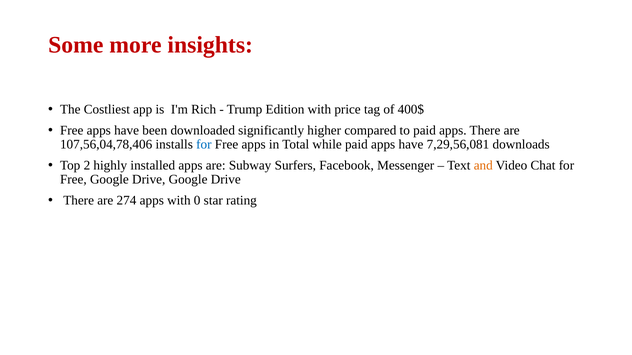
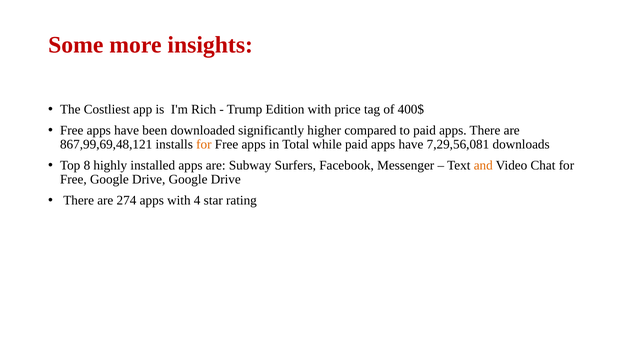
107,56,04,78,406: 107,56,04,78,406 -> 867,99,69,48,121
for at (204, 145) colour: blue -> orange
2: 2 -> 8
0: 0 -> 4
